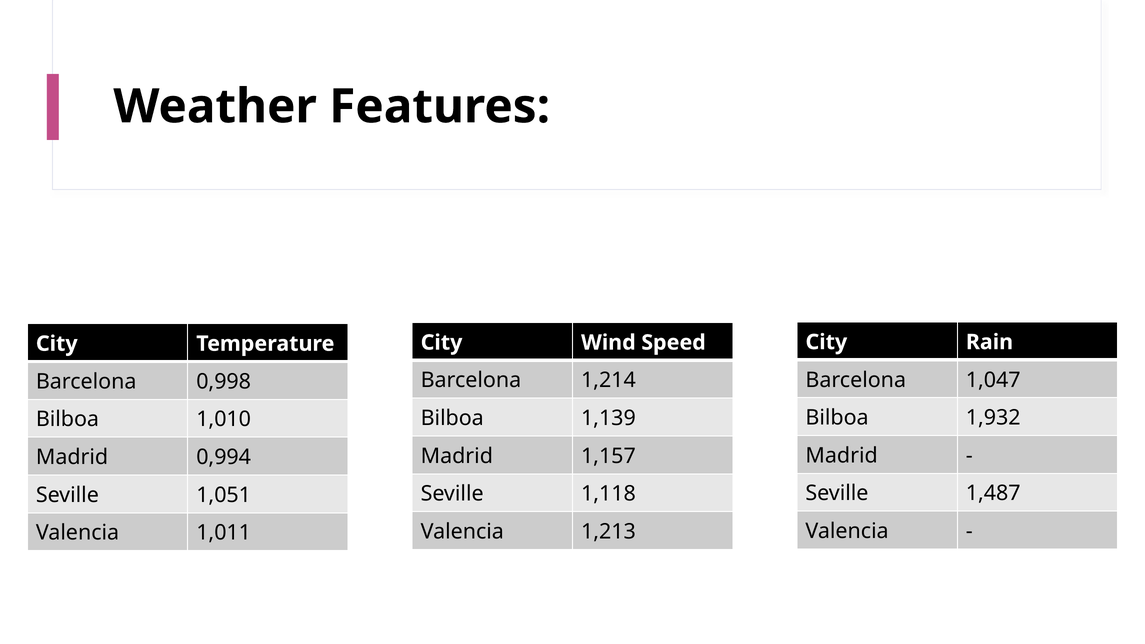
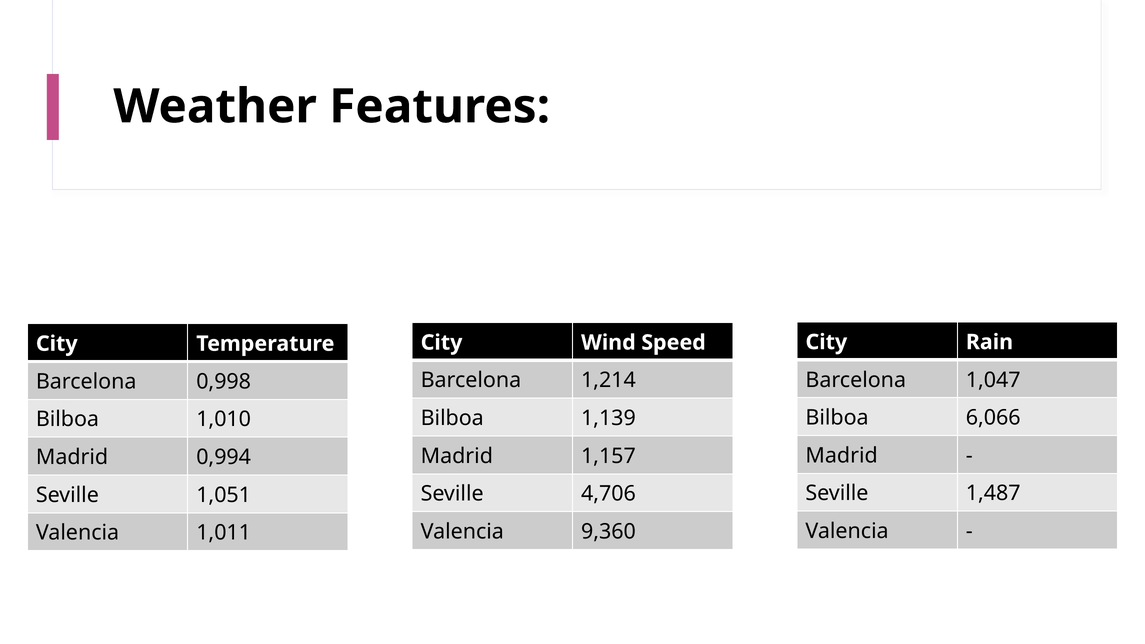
1,932: 1,932 -> 6,066
1,118: 1,118 -> 4,706
1,213: 1,213 -> 9,360
